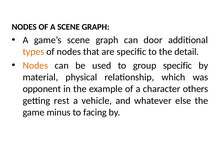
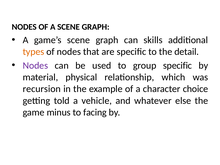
door: door -> skills
Nodes at (35, 65) colour: orange -> purple
opponent: opponent -> recursion
others: others -> choice
rest: rest -> told
